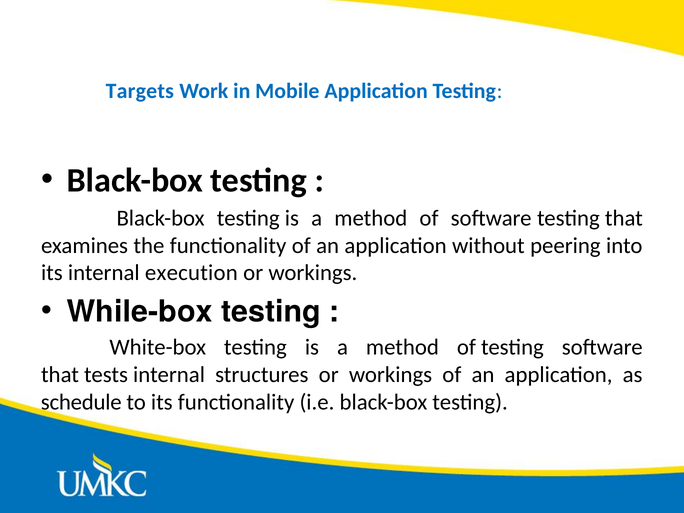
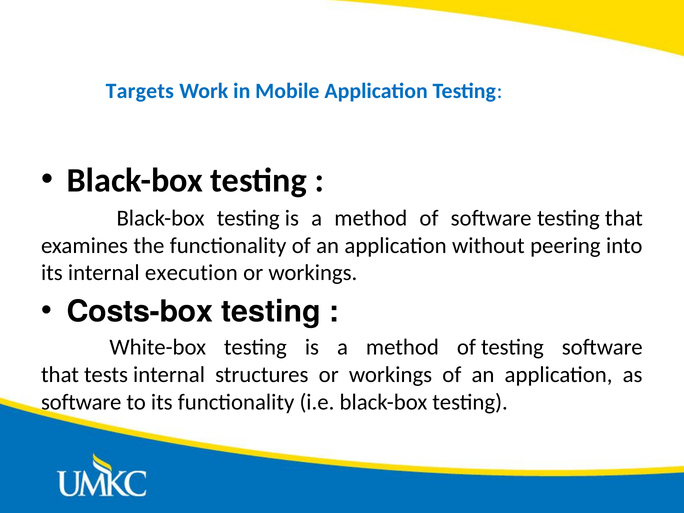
While-box: While-box -> Costs-box
schedule at (81, 402): schedule -> software
